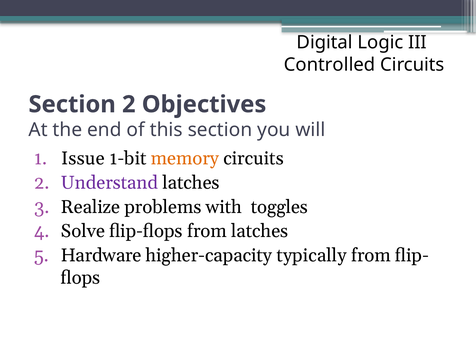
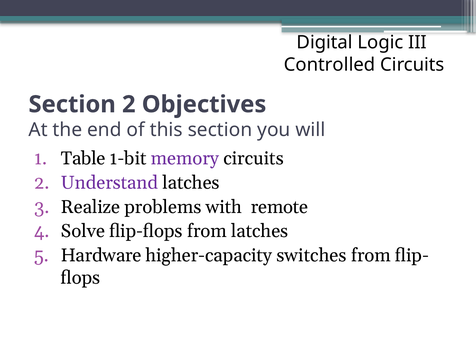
Issue: Issue -> Table
memory colour: orange -> purple
toggles: toggles -> remote
typically: typically -> switches
